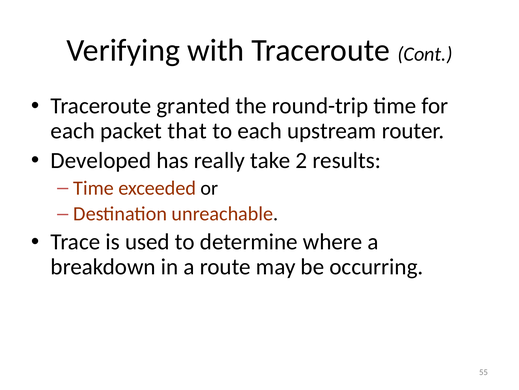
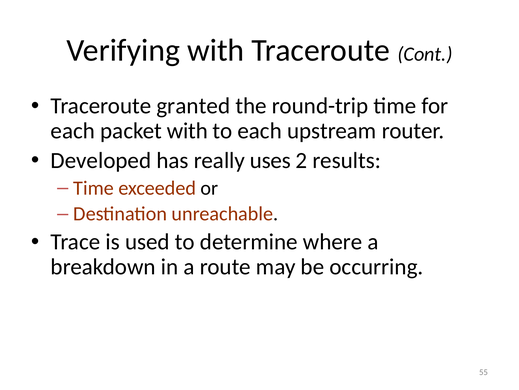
packet that: that -> with
take: take -> uses
